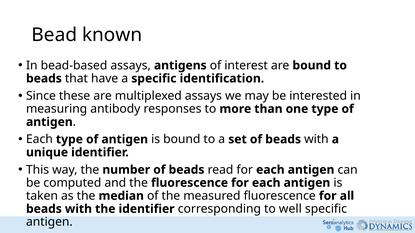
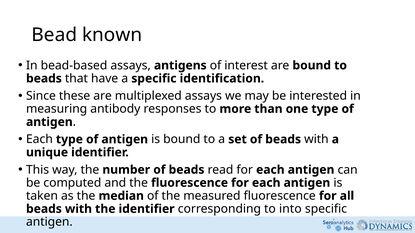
well: well -> into
